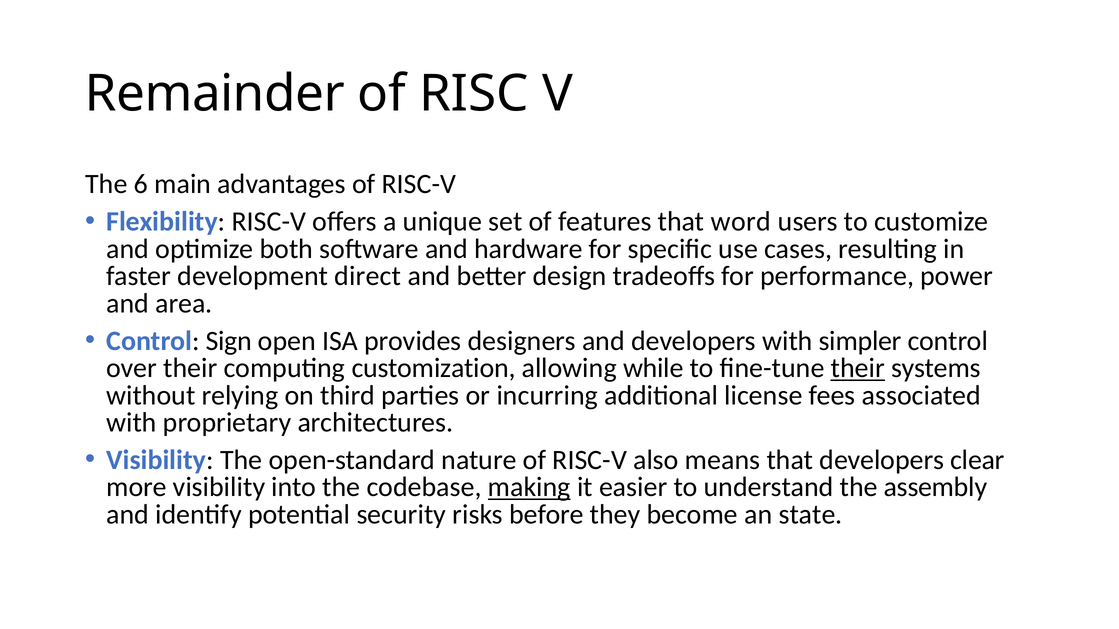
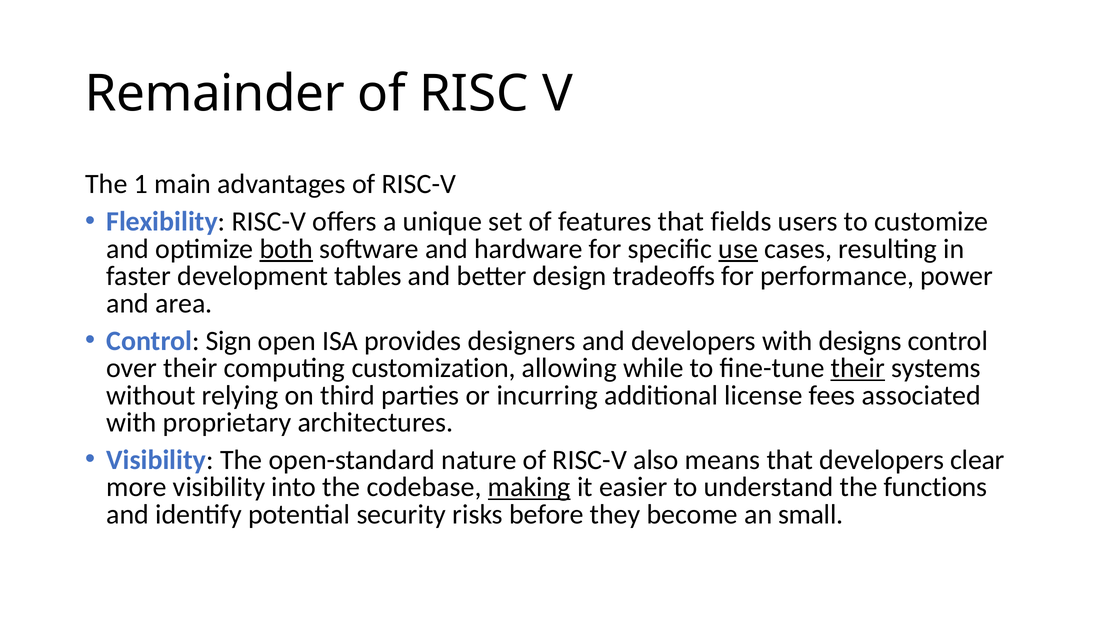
6: 6 -> 1
word: word -> fields
both underline: none -> present
use underline: none -> present
direct: direct -> tables
simpler: simpler -> designs
assembly: assembly -> functions
state: state -> small
